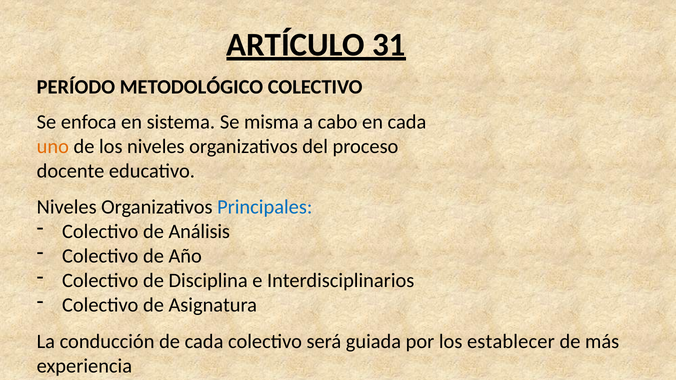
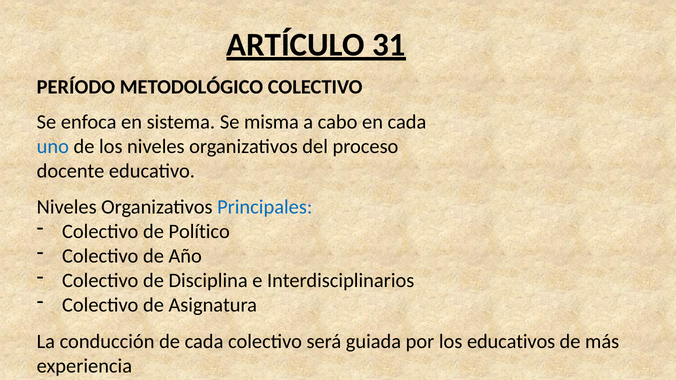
uno colour: orange -> blue
Análisis: Análisis -> Político
establecer: establecer -> educativos
